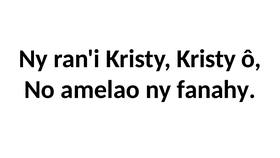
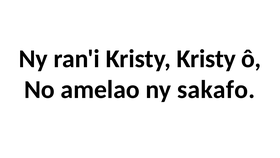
fanahy: fanahy -> sakafo
